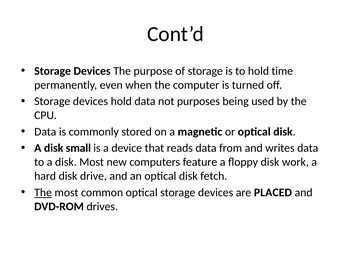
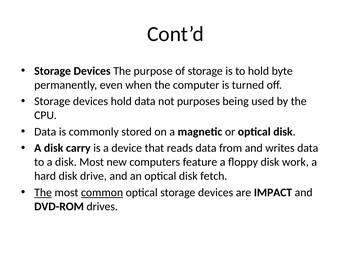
time: time -> byte
small: small -> carry
common underline: none -> present
PLACED: PLACED -> IMPACT
